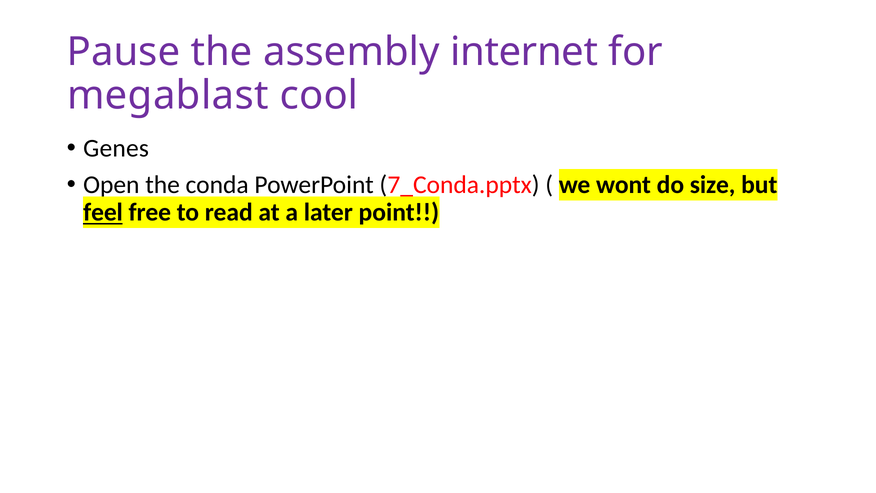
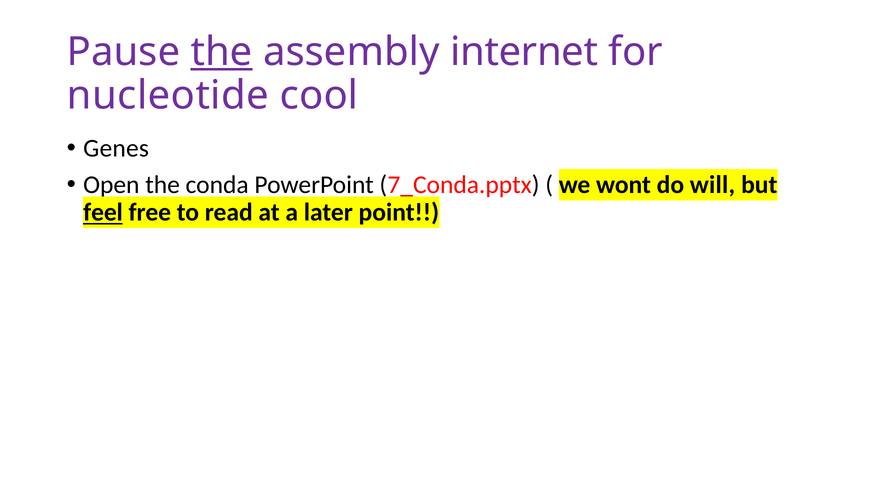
the at (222, 52) underline: none -> present
megablast: megablast -> nucleotide
size: size -> will
